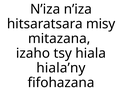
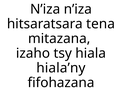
misy: misy -> tena
